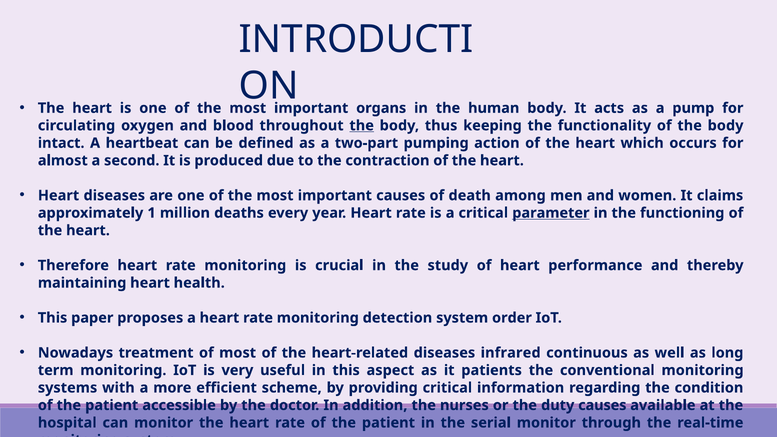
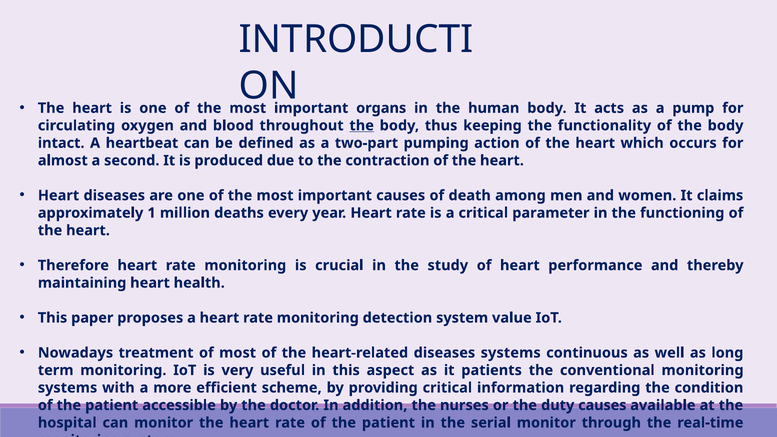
parameter underline: present -> none
order: order -> value
diseases infrared: infrared -> systems
